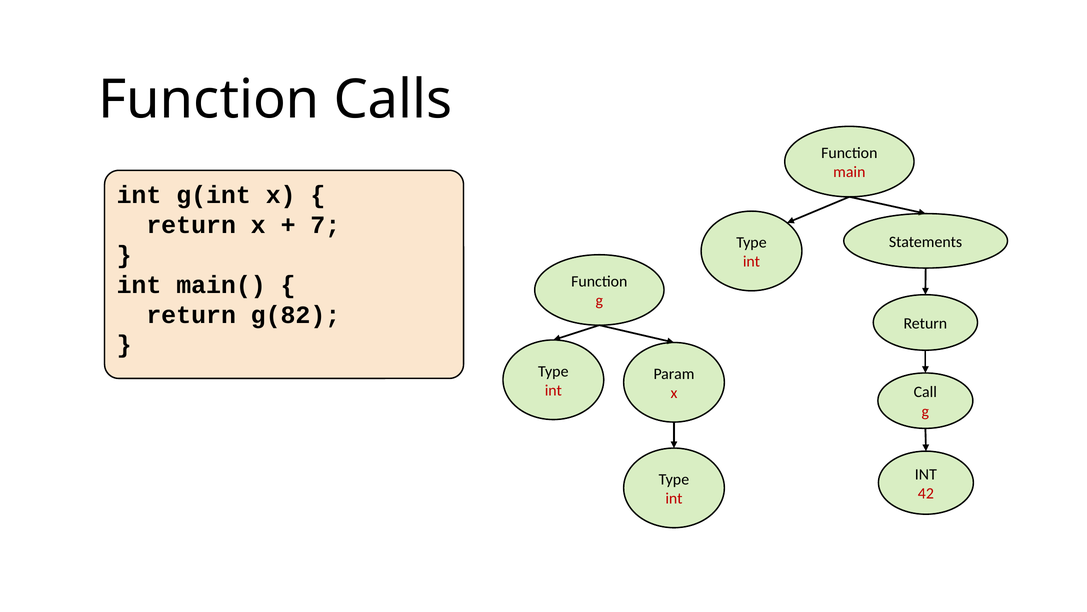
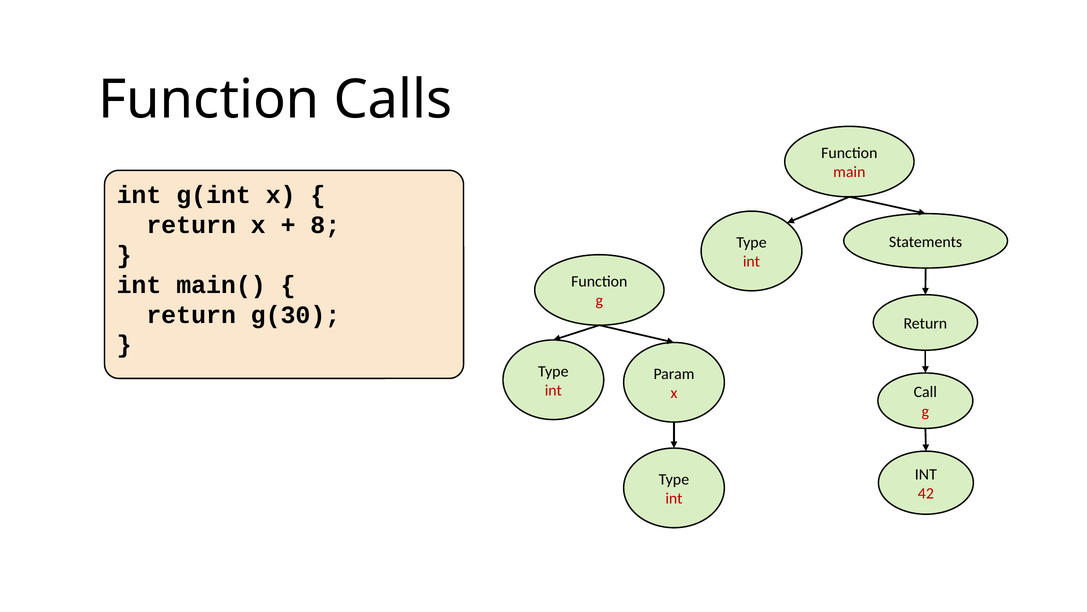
7: 7 -> 8
g(82: g(82 -> g(30
